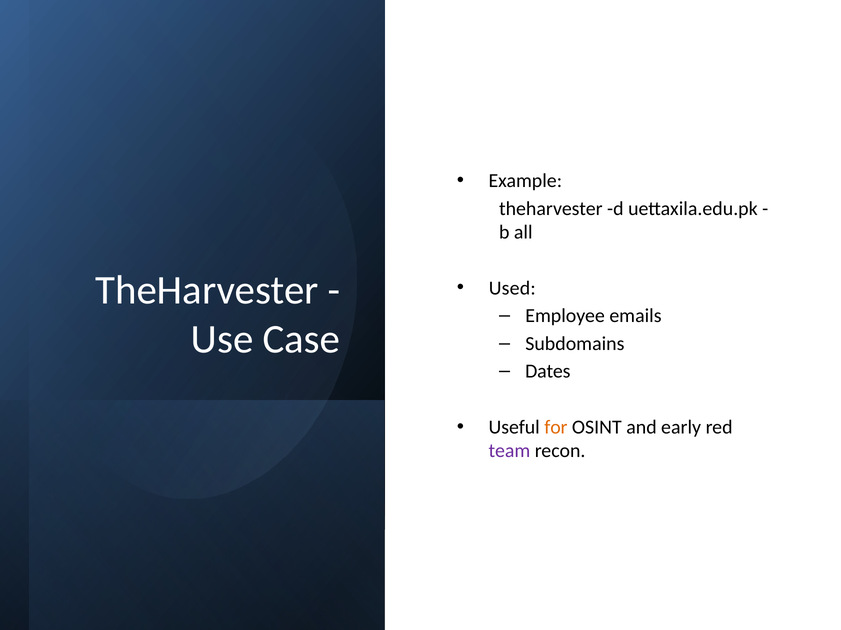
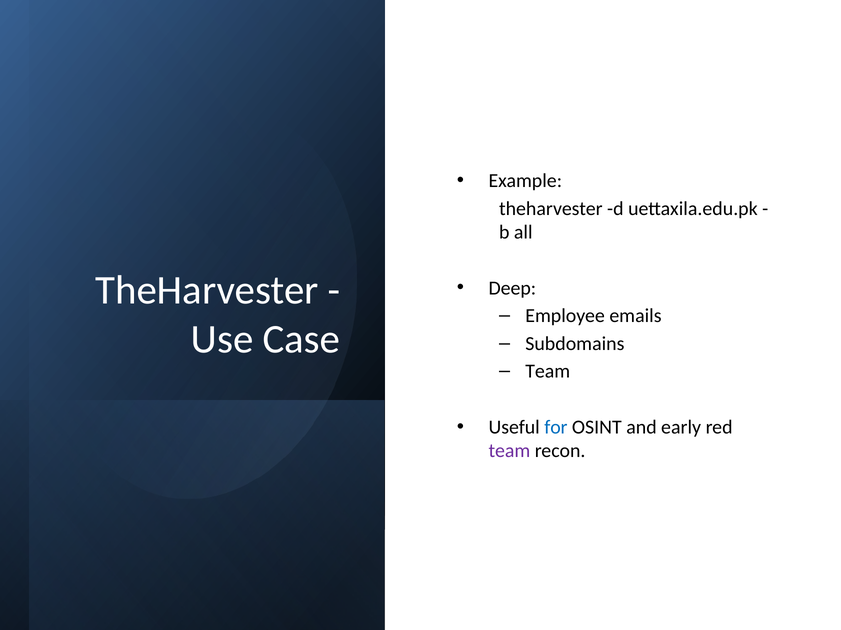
Used: Used -> Deep
Dates at (548, 372): Dates -> Team
for colour: orange -> blue
